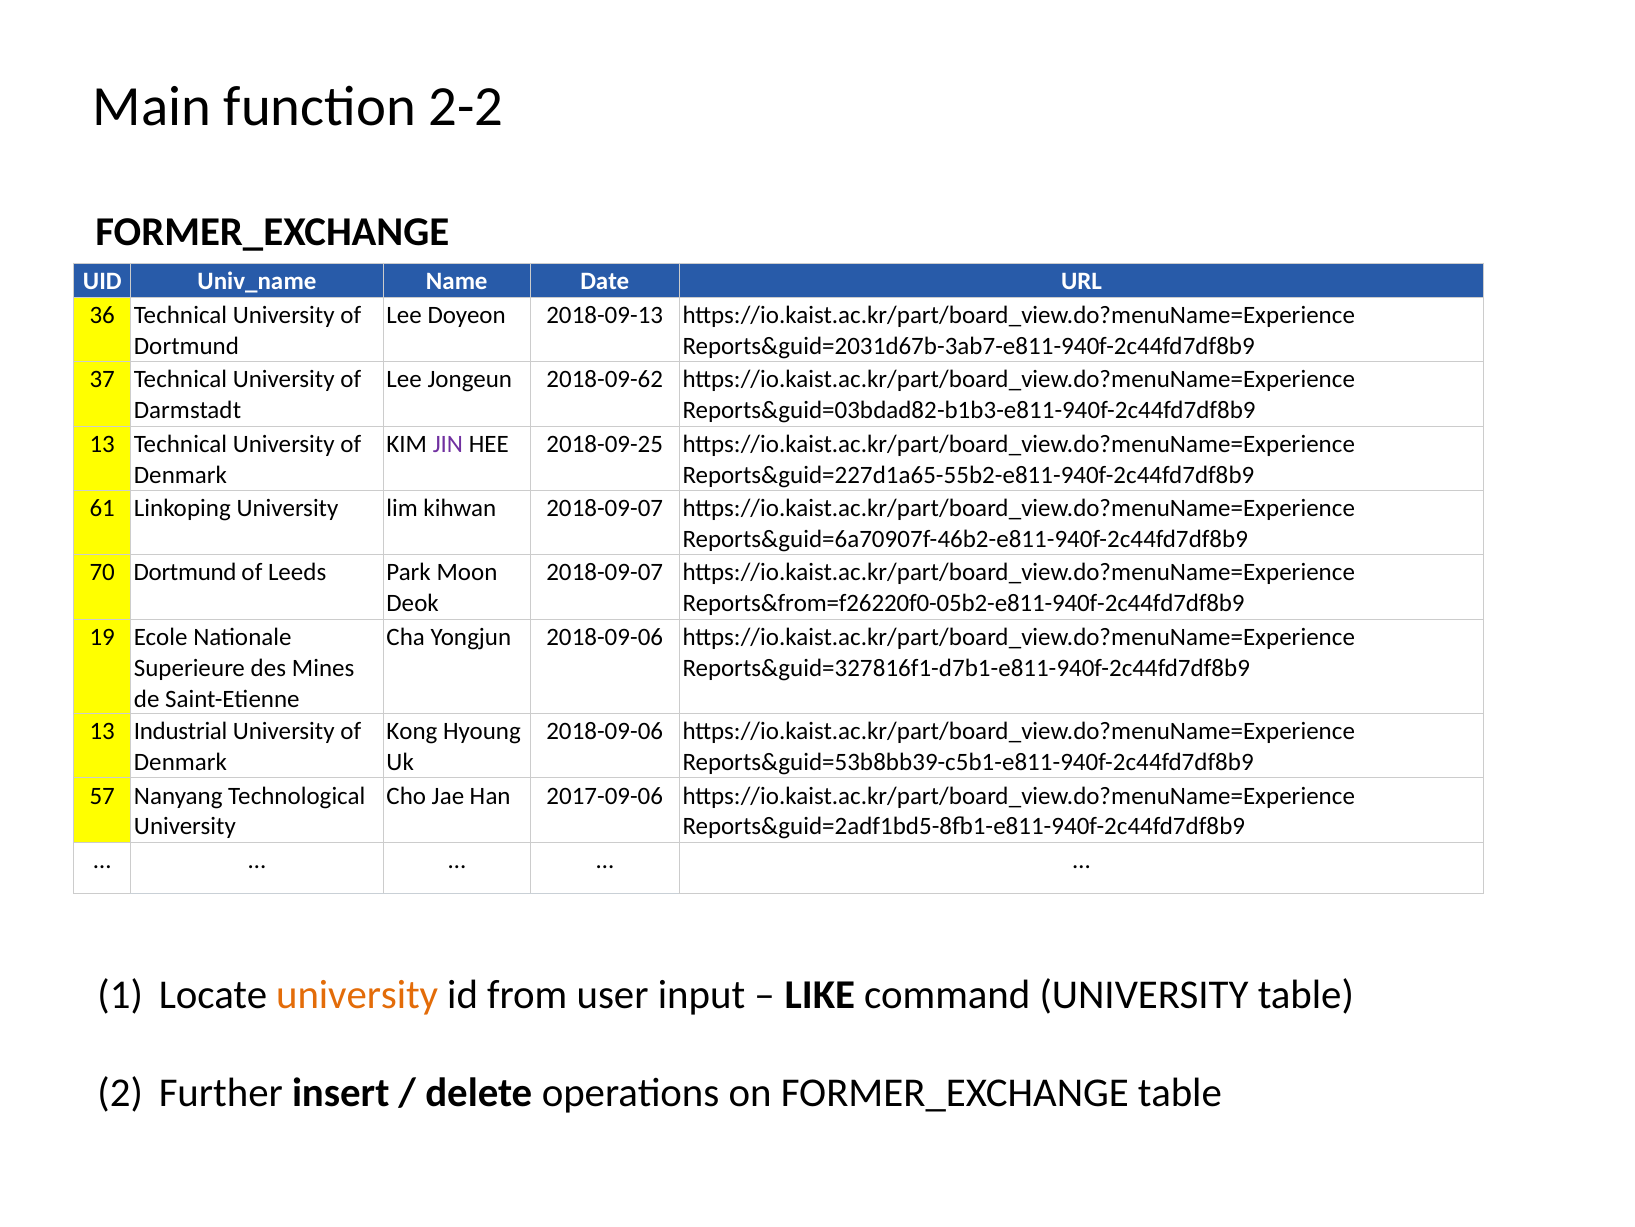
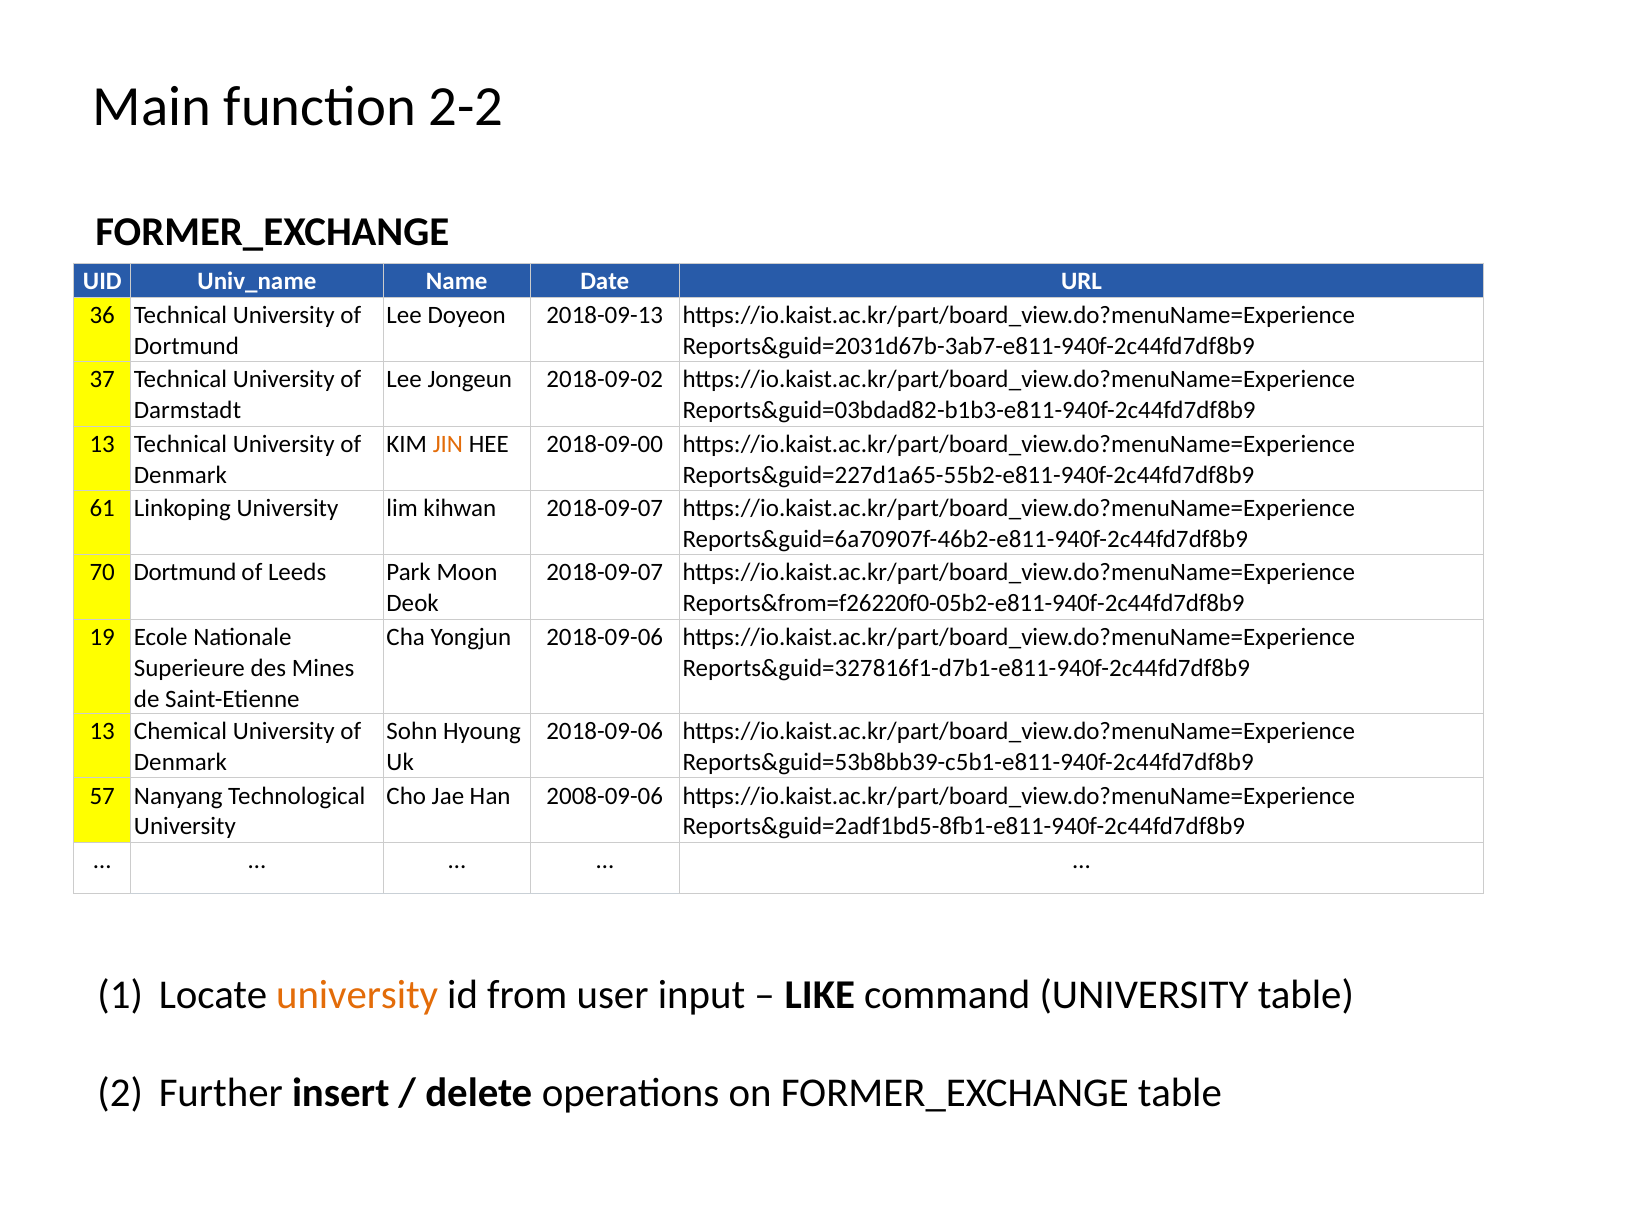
2018-09-62: 2018-09-62 -> 2018-09-02
JIN colour: purple -> orange
2018-09-25: 2018-09-25 -> 2018-09-00
Industrial: Industrial -> Chemical
Kong: Kong -> Sohn
2017-09-06: 2017-09-06 -> 2008-09-06
